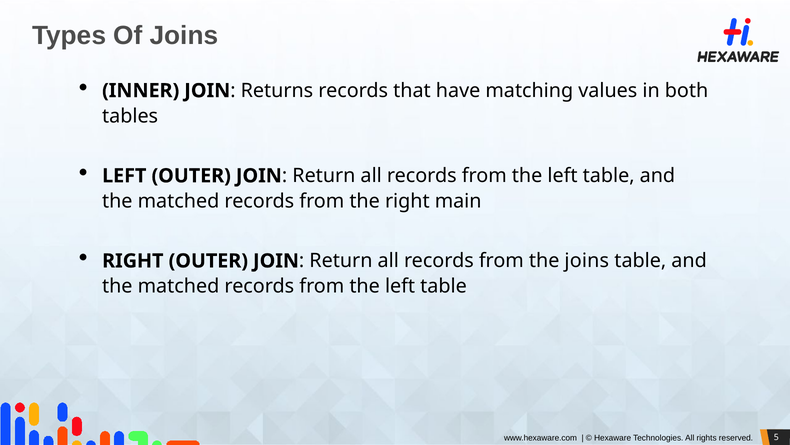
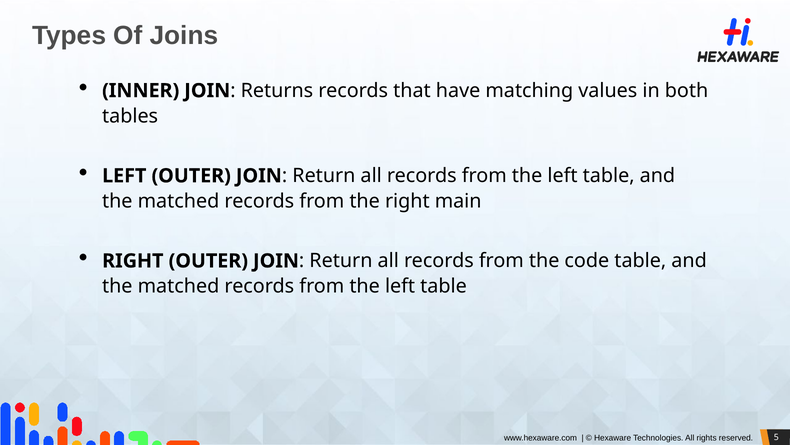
the joins: joins -> code
